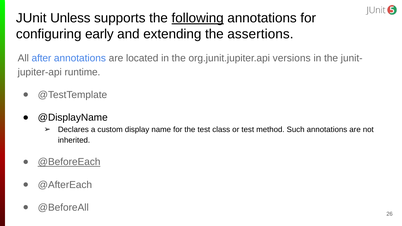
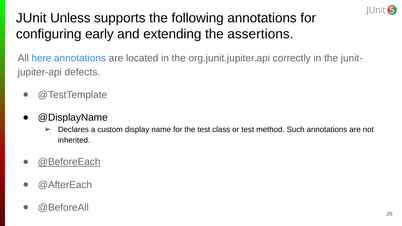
following underline: present -> none
after: after -> here
versions: versions -> correctly
runtime: runtime -> defects
